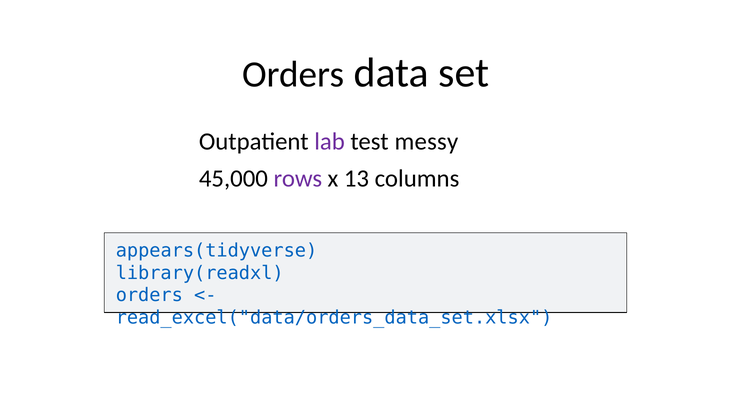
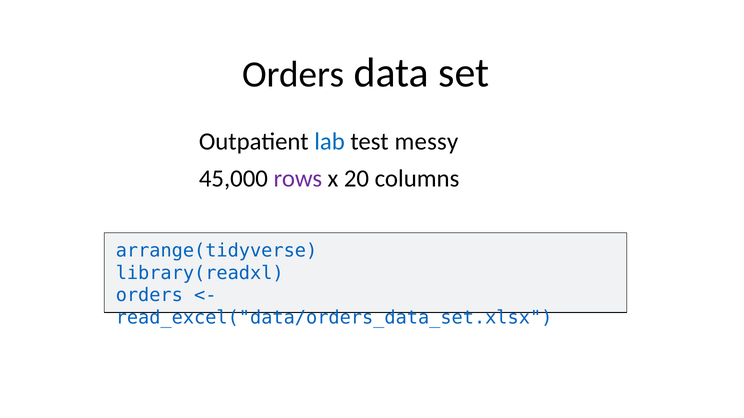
lab colour: purple -> blue
13: 13 -> 20
appears(tidyverse: appears(tidyverse -> arrange(tidyverse
